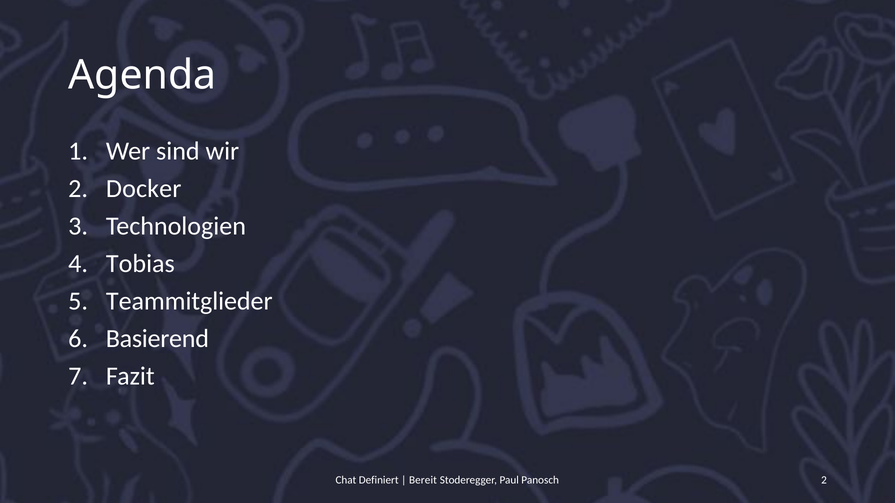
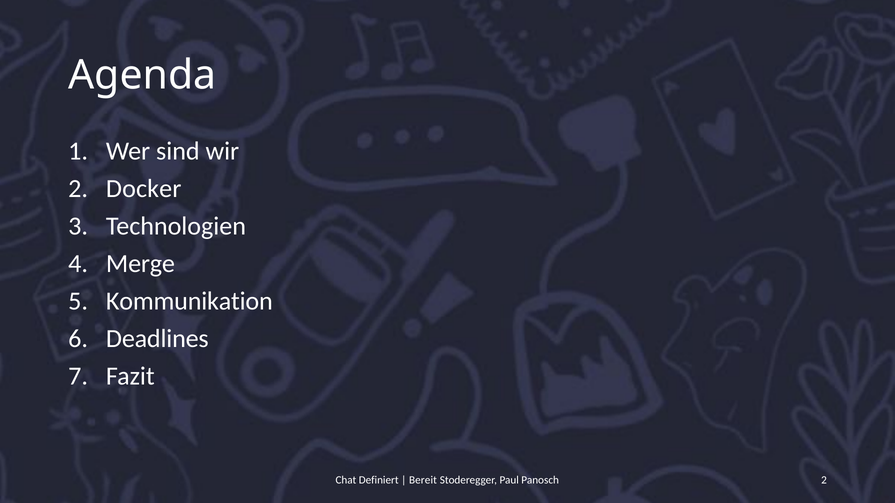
Tobias: Tobias -> Merge
Teammitglieder: Teammitglieder -> Kommunikation
Basierend: Basierend -> Deadlines
